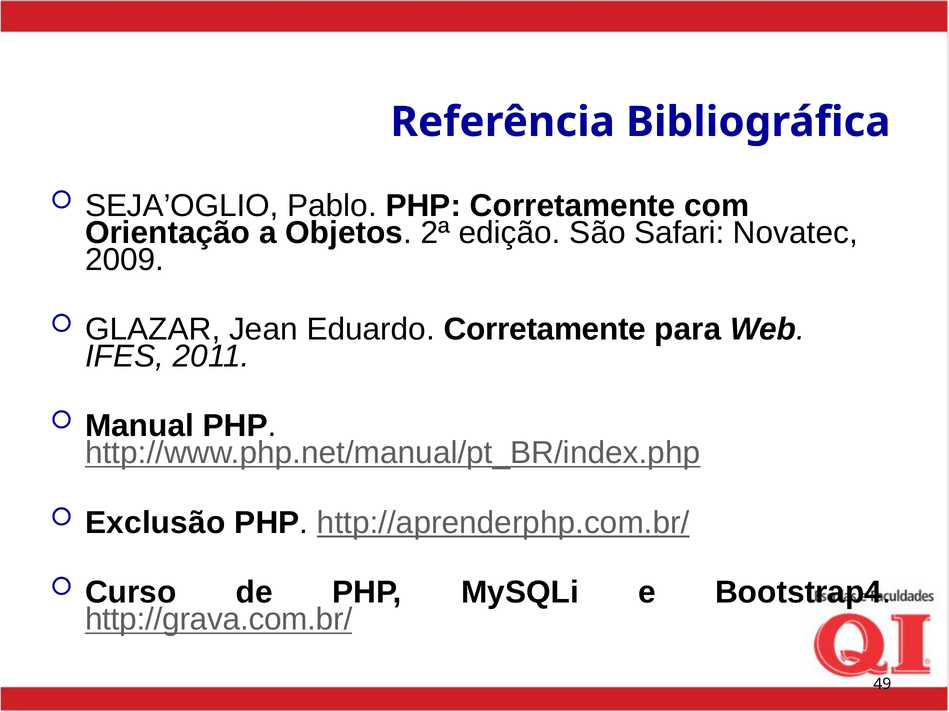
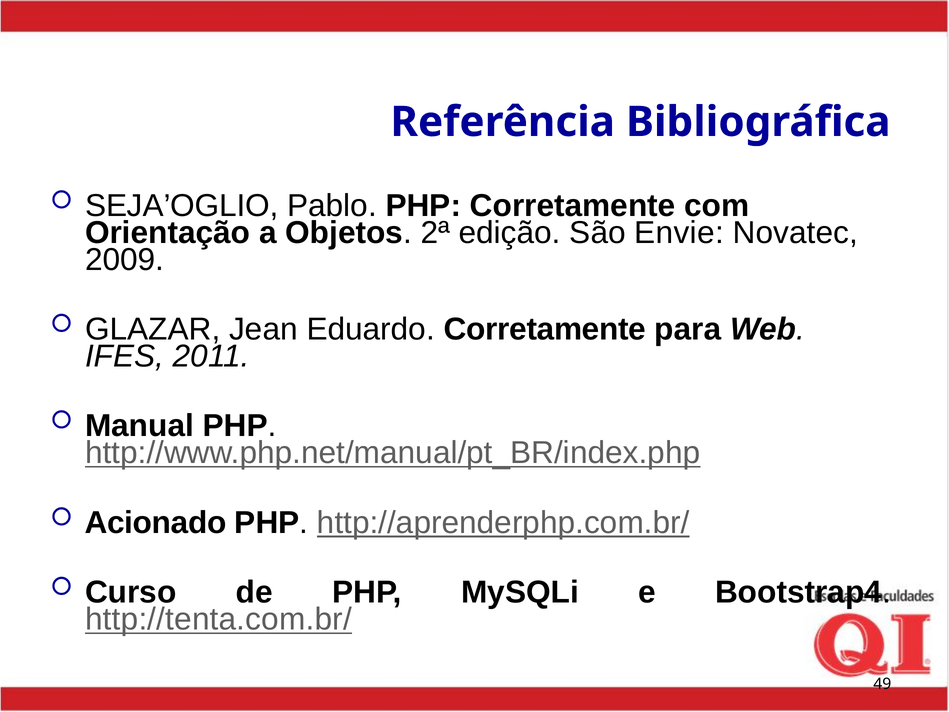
Safari: Safari -> Envie
Exclusão: Exclusão -> Acionado
http://grava.com.br/: http://grava.com.br/ -> http://tenta.com.br/
